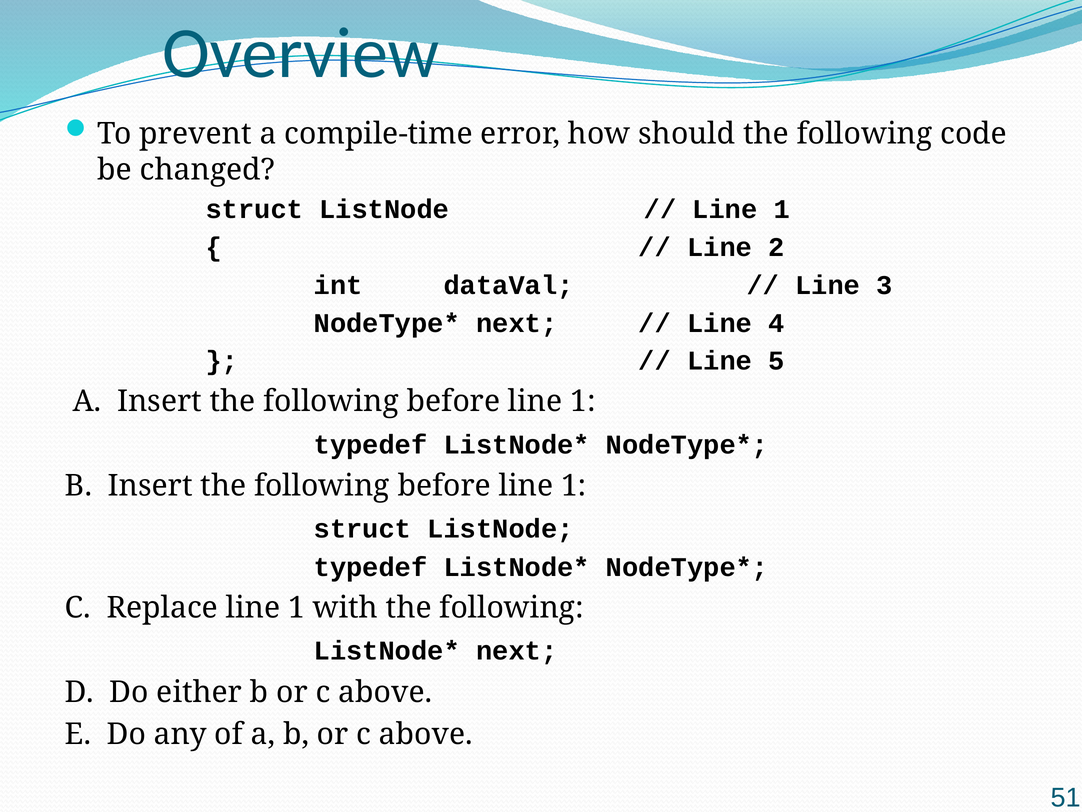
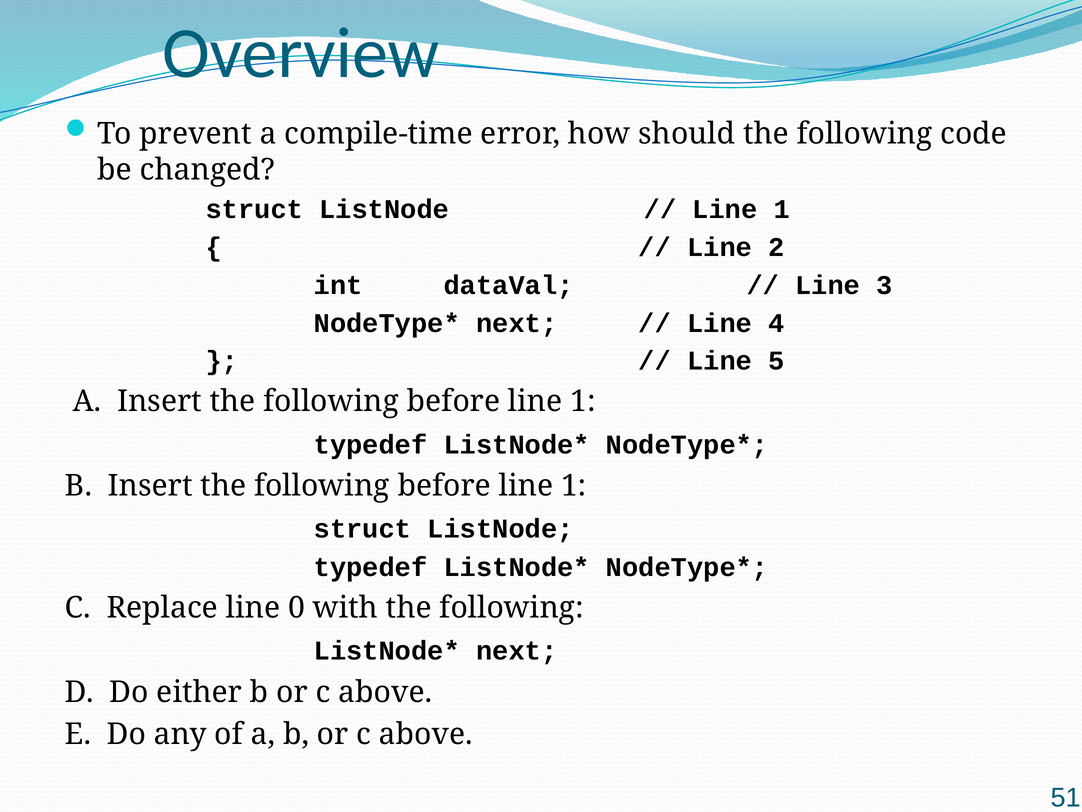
Replace line 1: 1 -> 0
